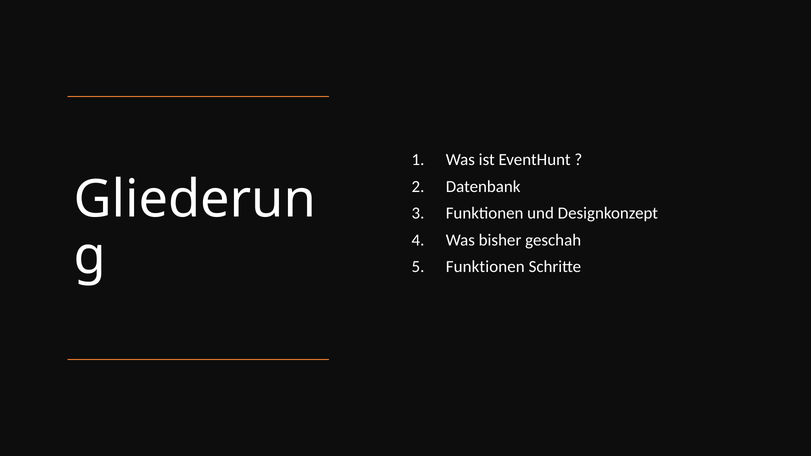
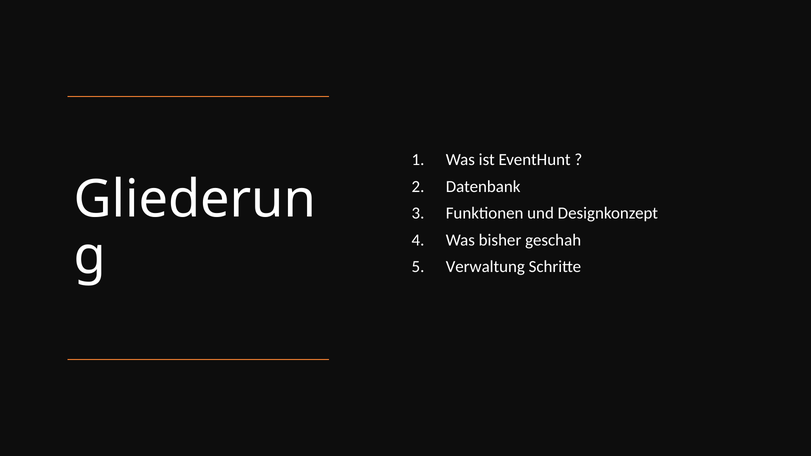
Funktionen at (485, 267): Funktionen -> Verwaltung
